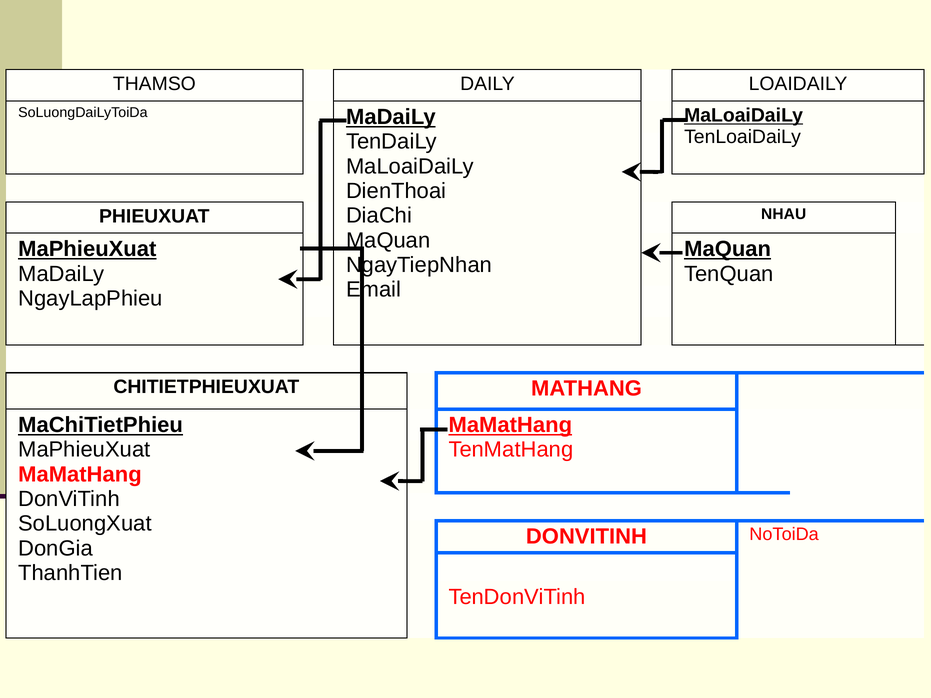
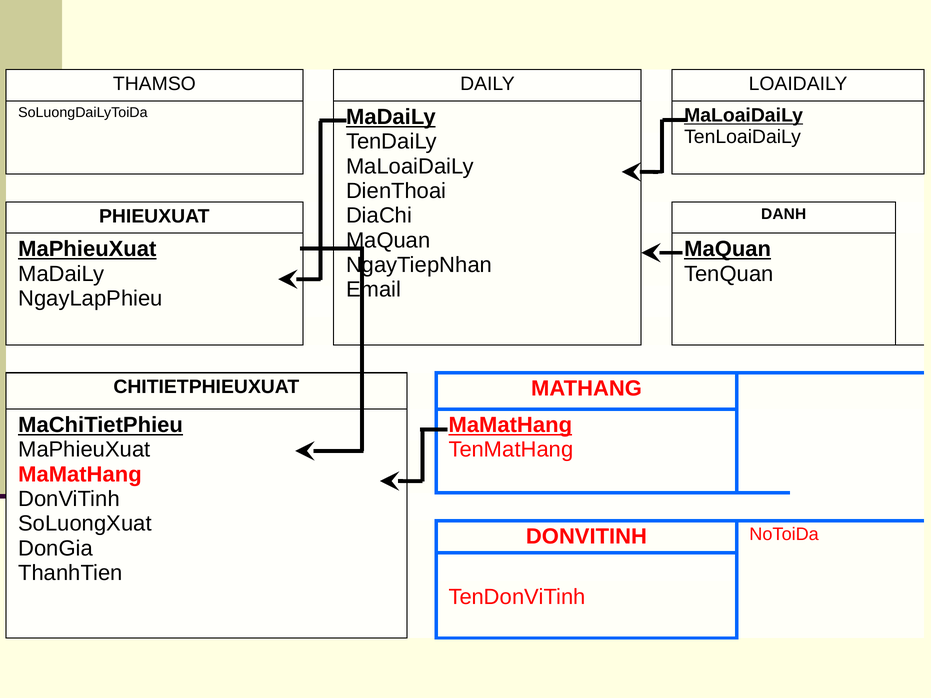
NHAU: NHAU -> DANH
